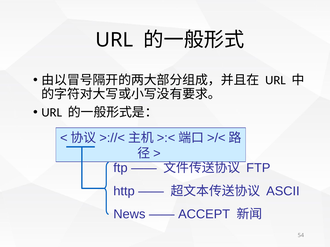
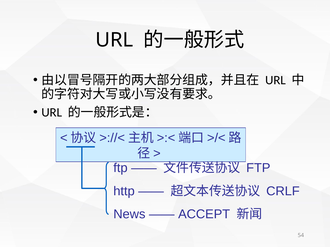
ASCII: ASCII -> CRLF
